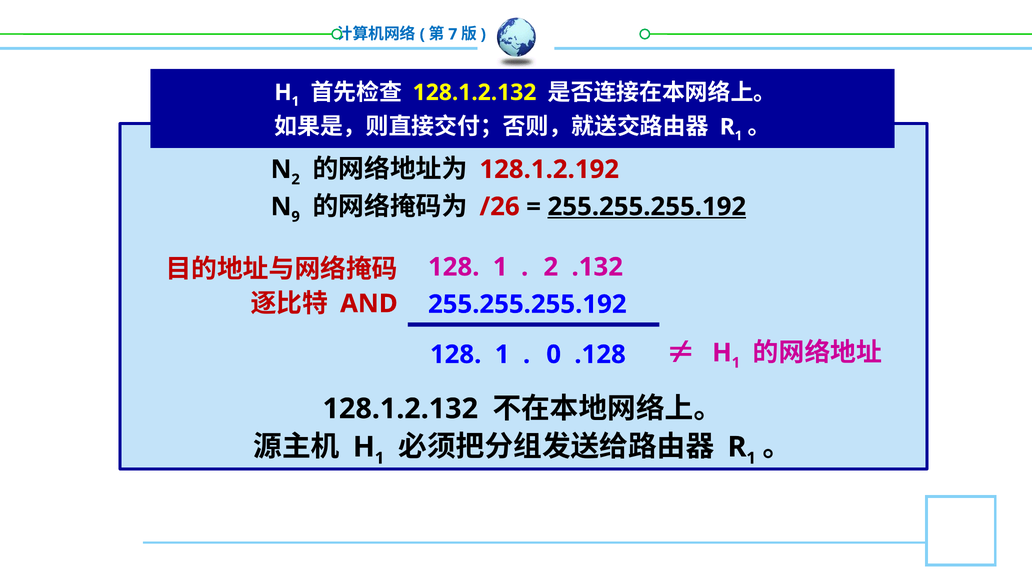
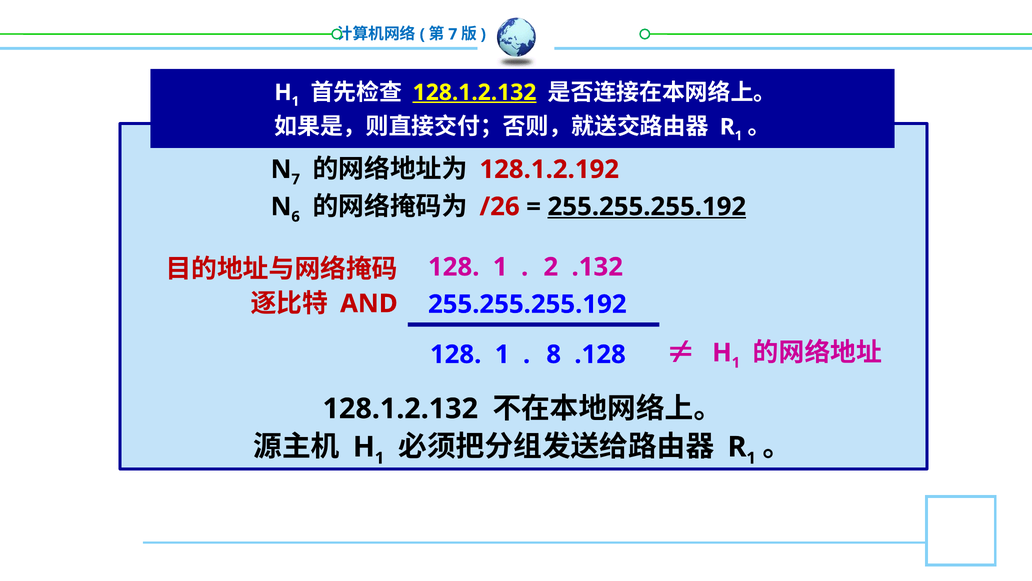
128.1.2.132 at (475, 92) underline: none -> present
2 at (296, 179): 2 -> 7
9: 9 -> 6
0: 0 -> 8
